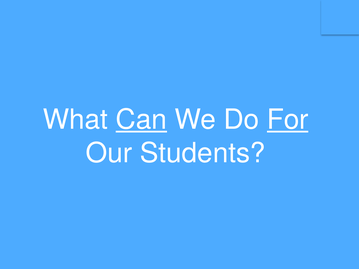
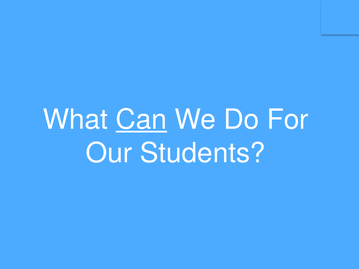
For underline: present -> none
